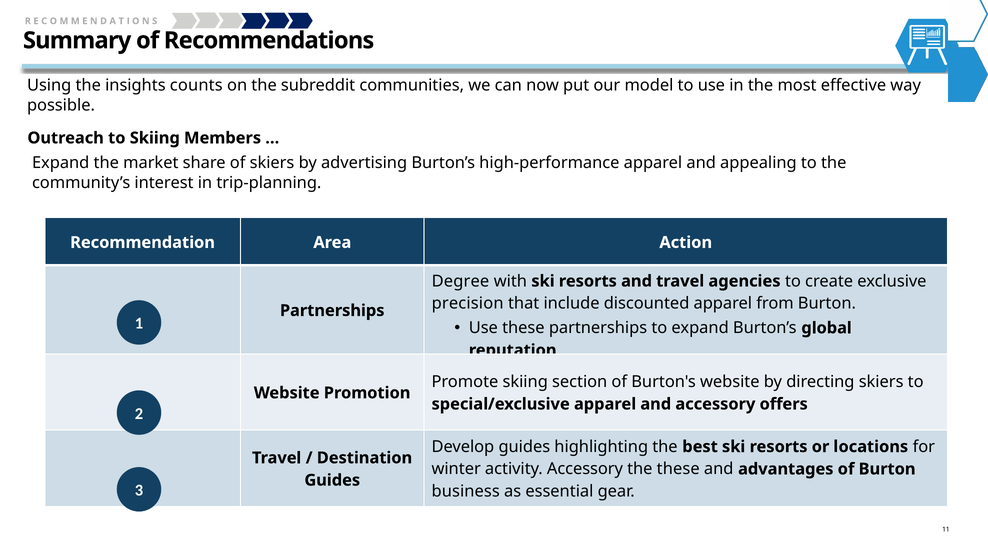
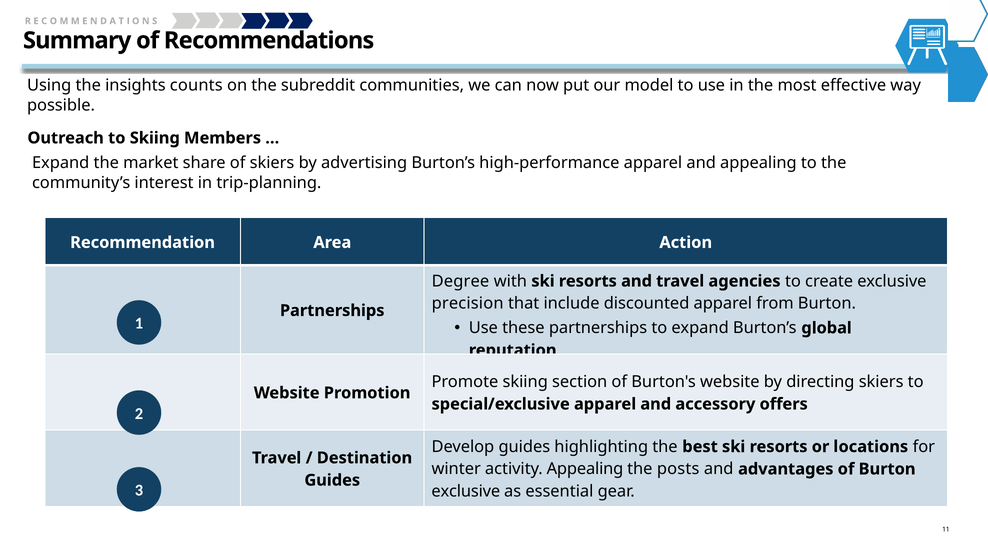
activity Accessory: Accessory -> Appealing
the these: these -> posts
business at (466, 491): business -> exclusive
